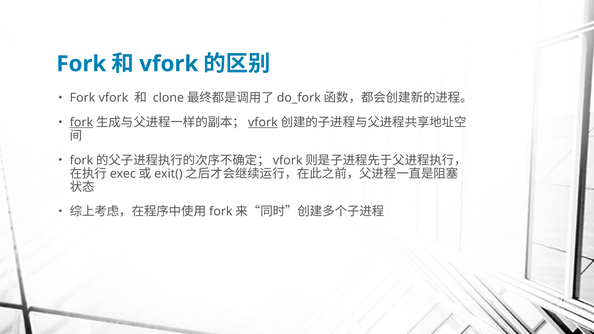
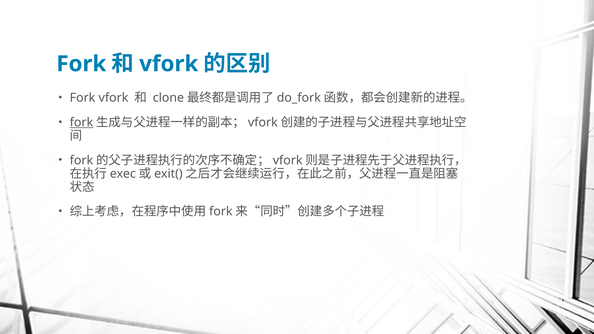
vfork at (263, 122) underline: present -> none
